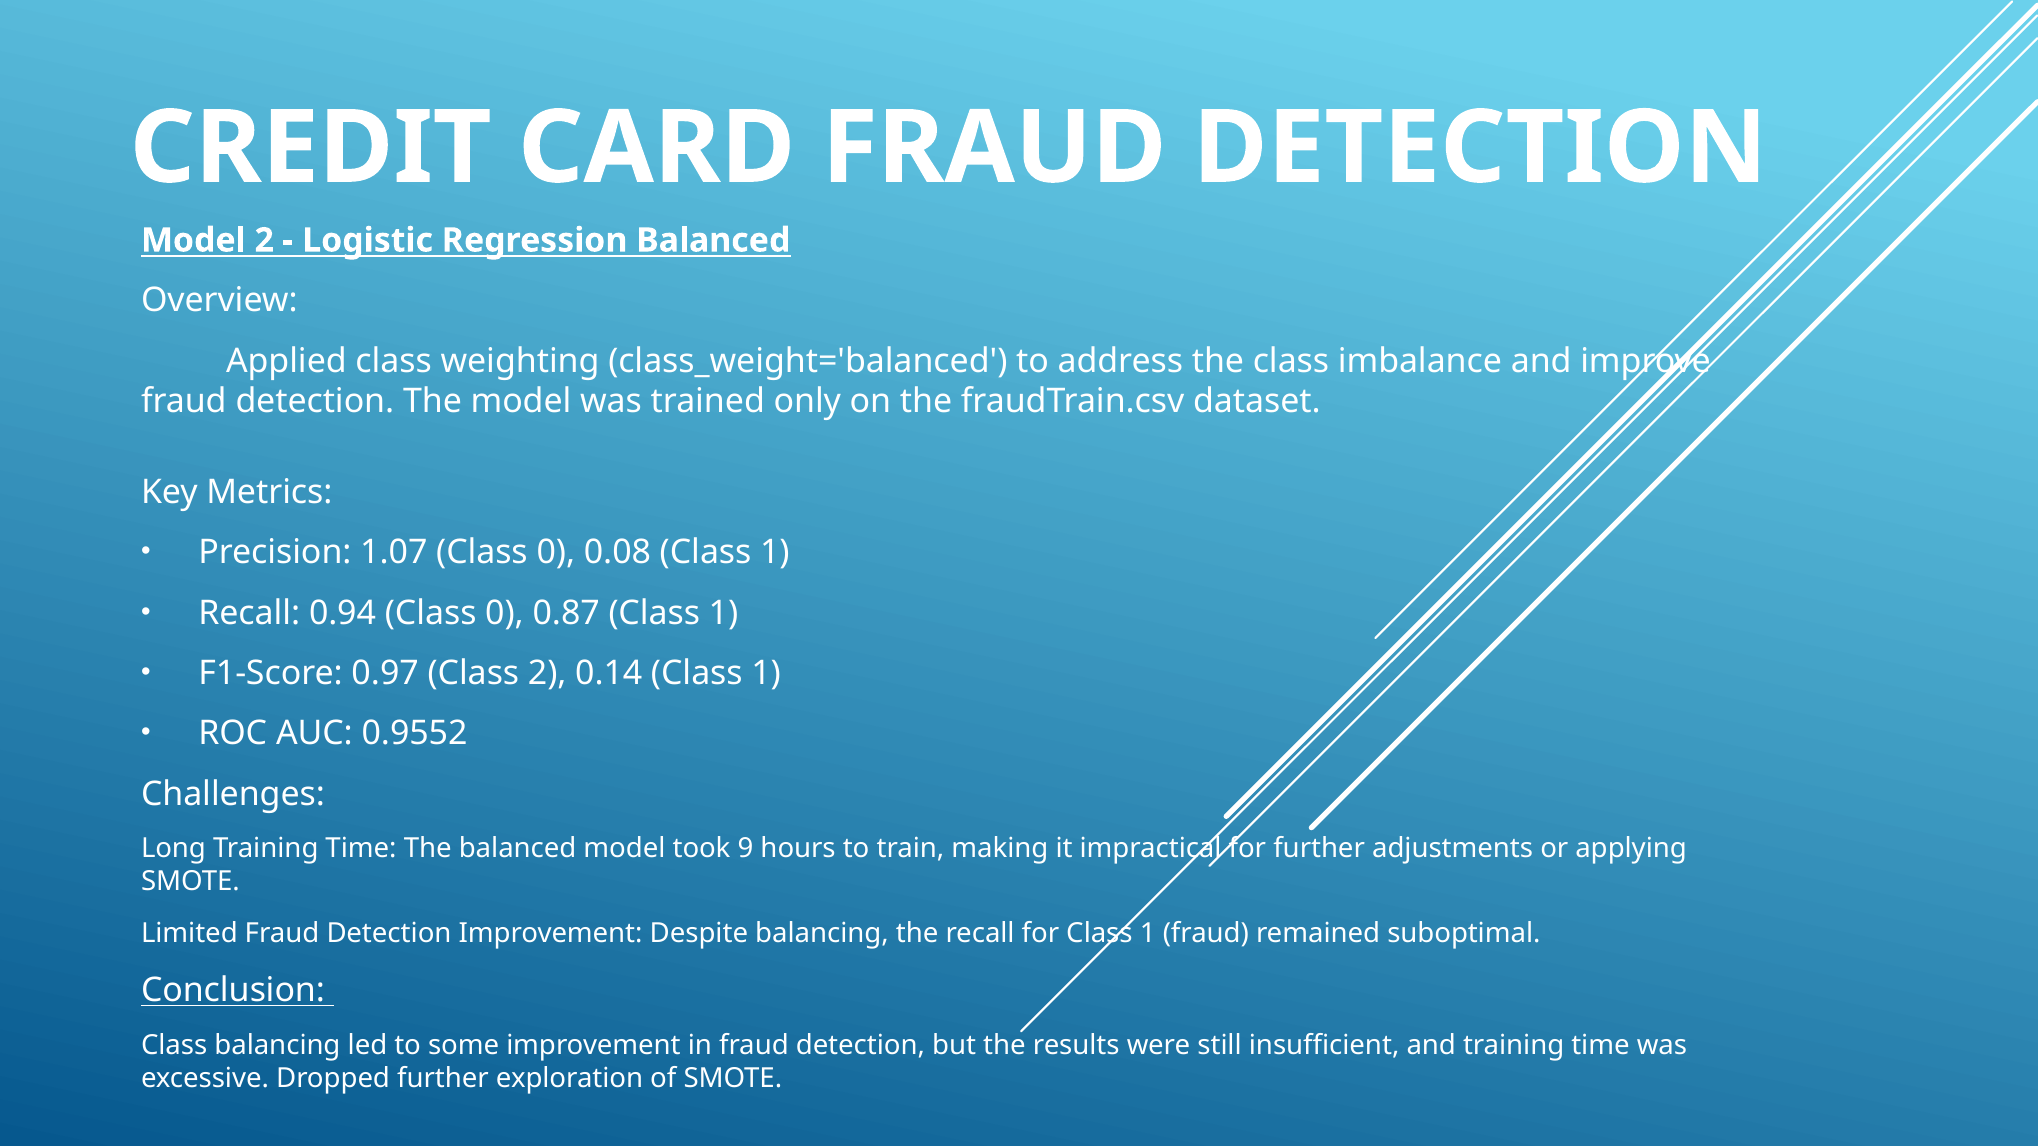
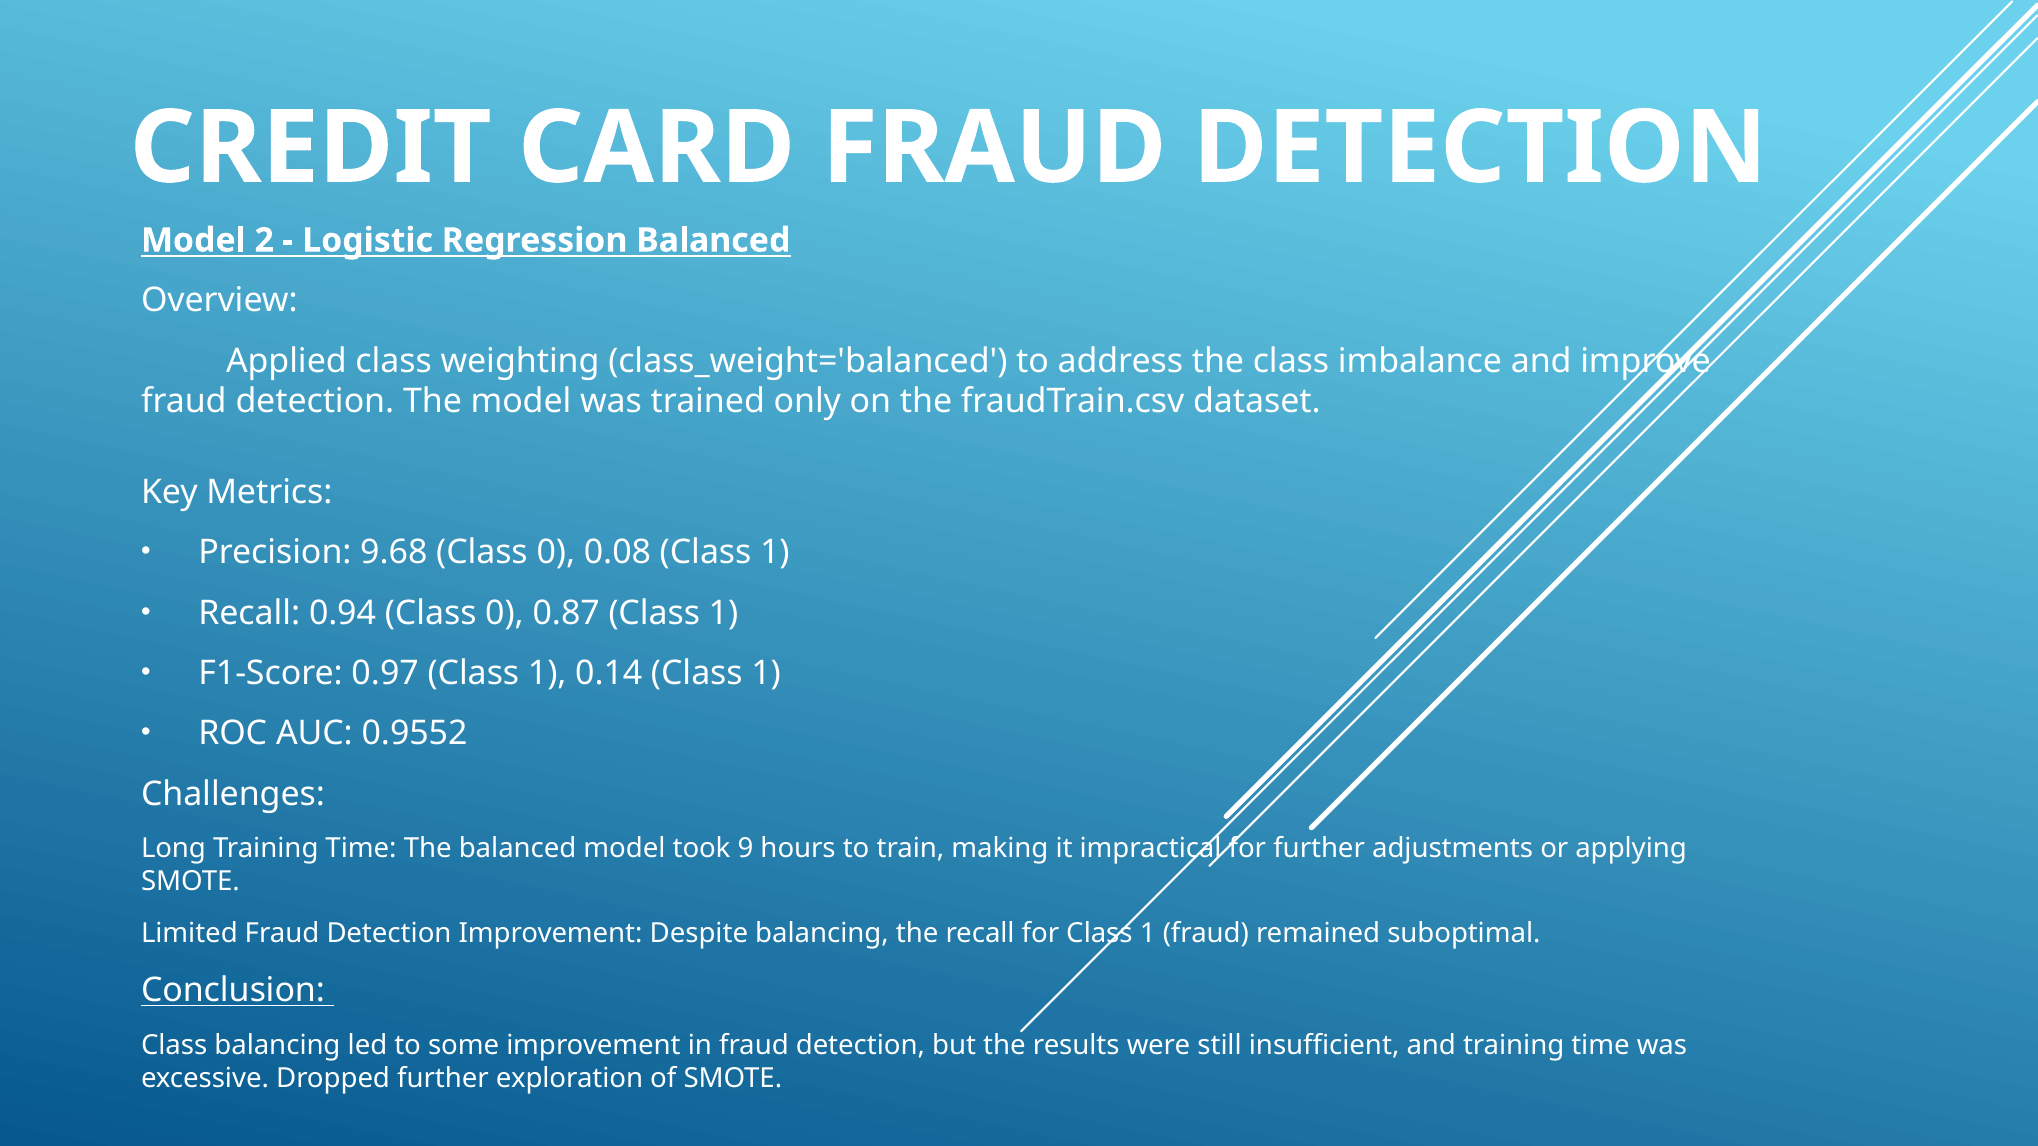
1.07: 1.07 -> 9.68
0.97 Class 2: 2 -> 1
